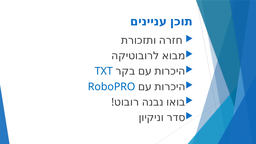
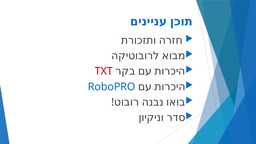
TXT colour: blue -> red
